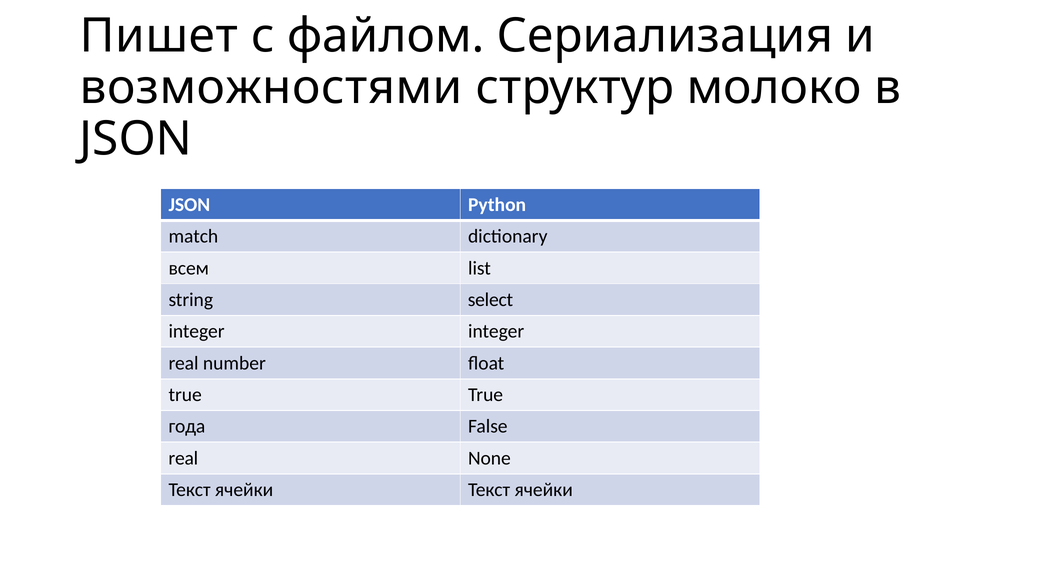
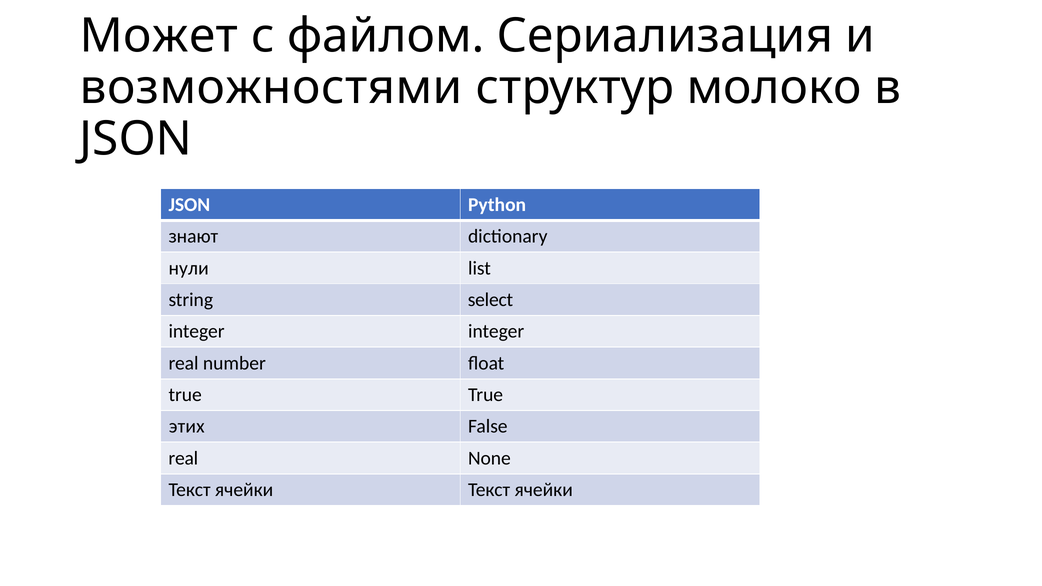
Пишет: Пишет -> Может
match: match -> знают
всем: всем -> нули
года: года -> этих
